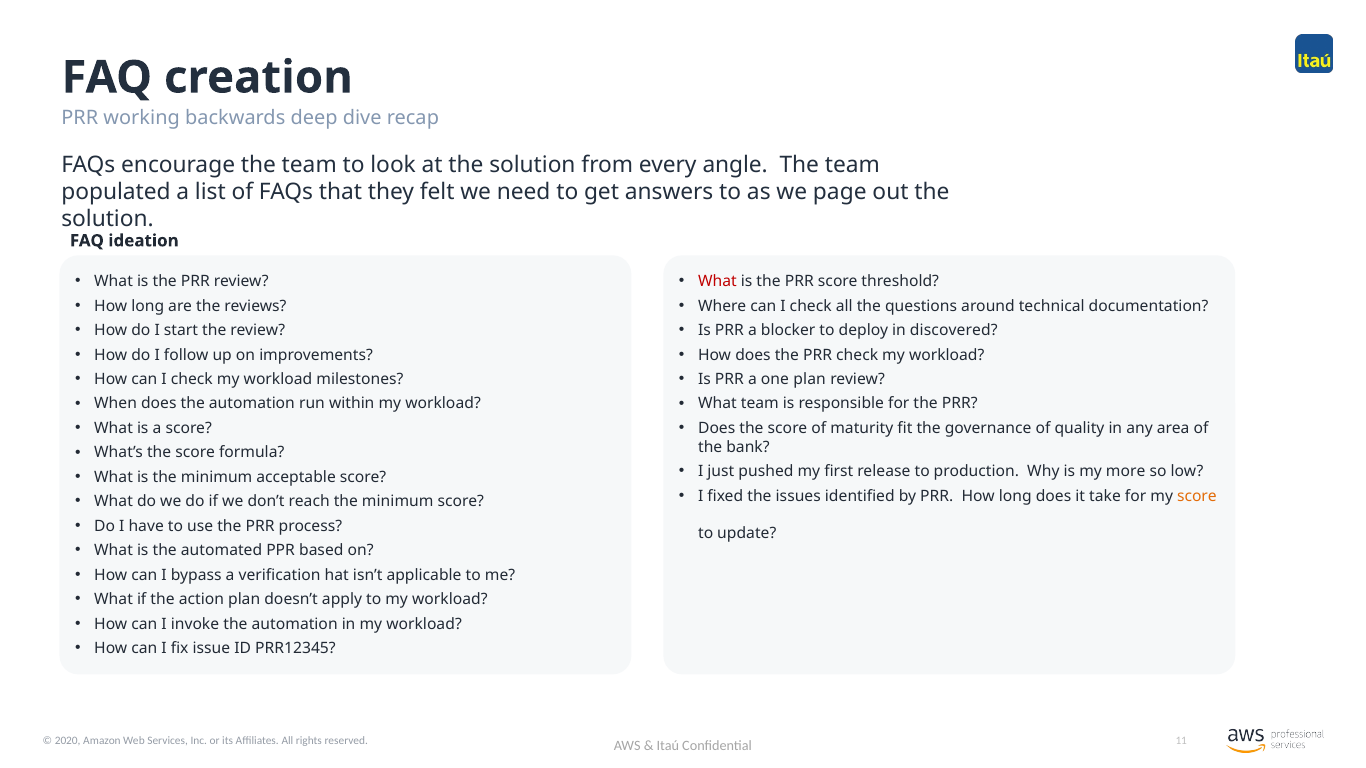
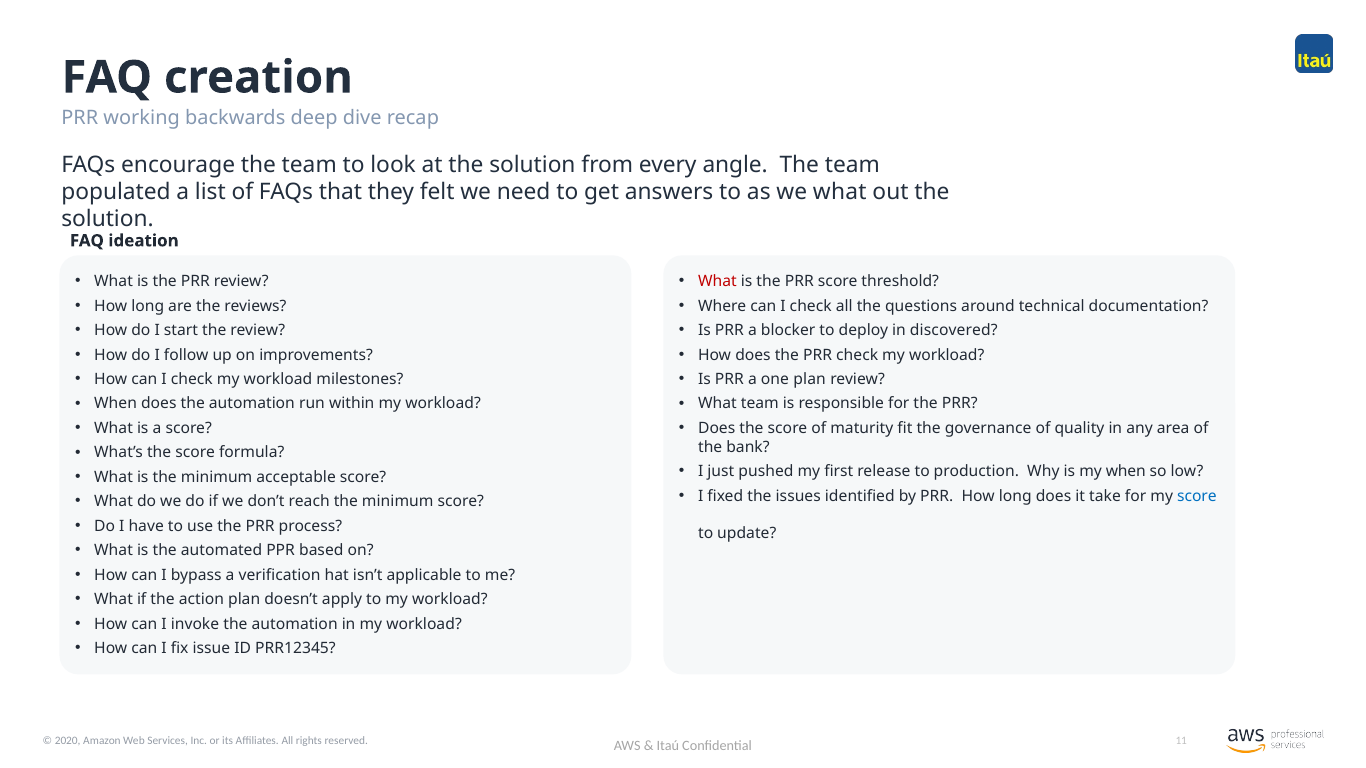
we page: page -> what
my more: more -> when
score at (1197, 496) colour: orange -> blue
